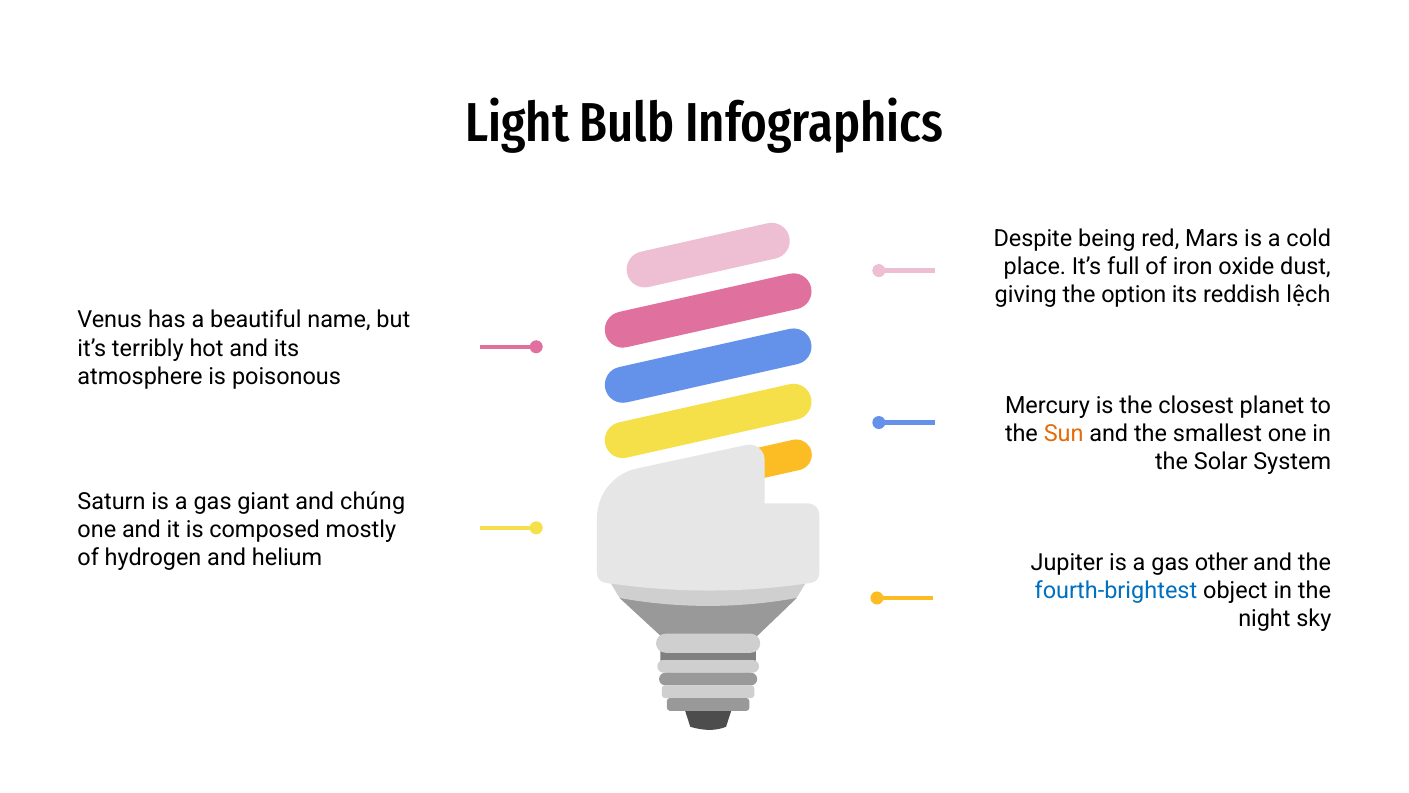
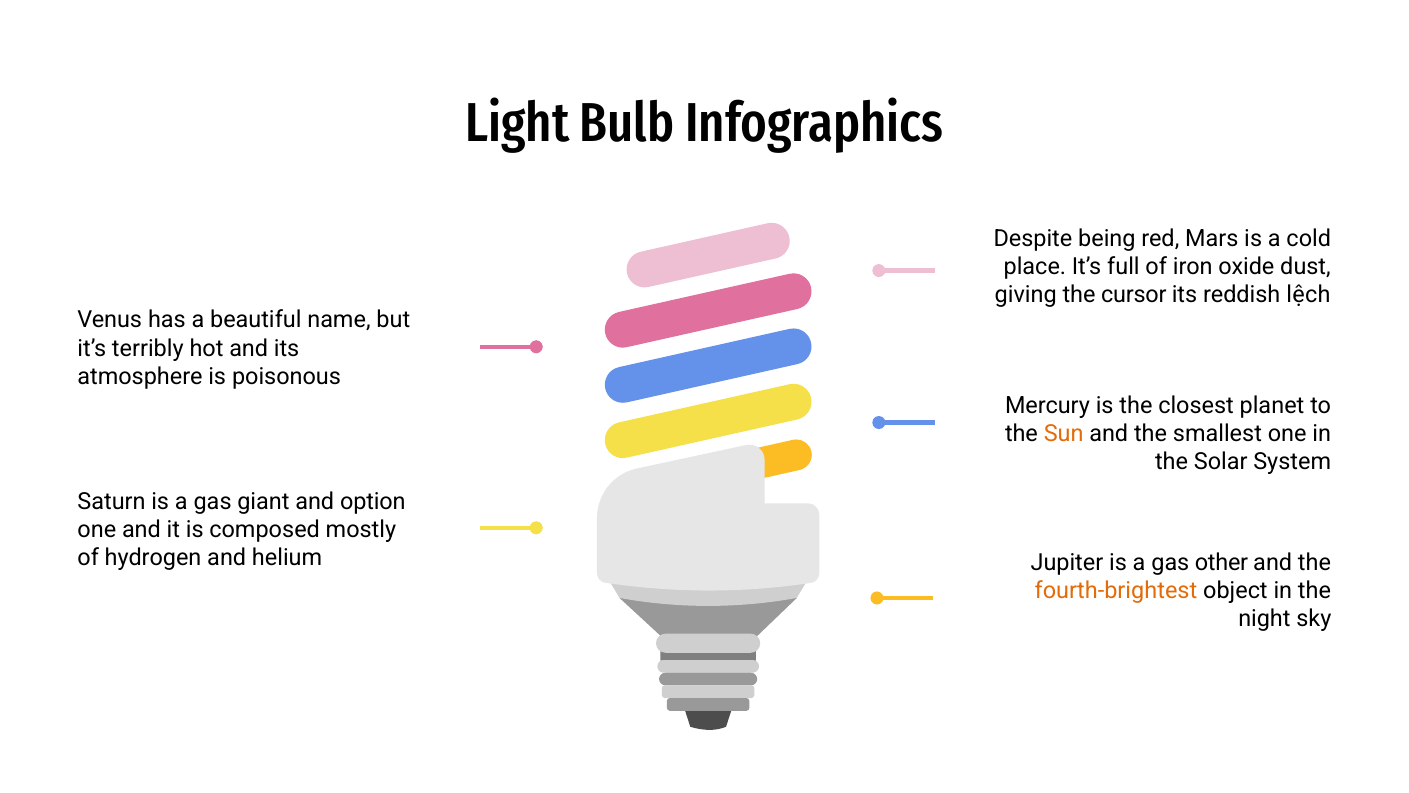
option: option -> cursor
chúng: chúng -> option
fourth-brightest colour: blue -> orange
